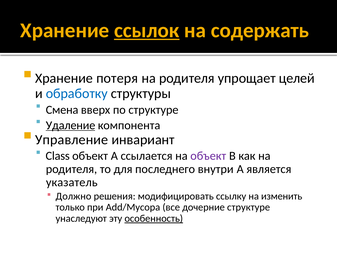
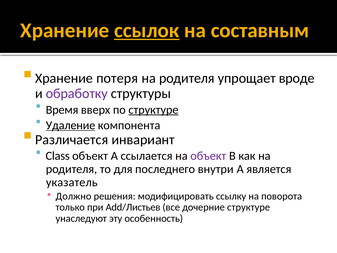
содержать: содержать -> составным
целей: целей -> вроде
обработку colour: blue -> purple
Смена: Смена -> Время
структуре at (153, 110) underline: none -> present
Управление: Управление -> Различается
изменить: изменить -> поворота
Add/Мусора: Add/Мусора -> Add/Листьев
особенность underline: present -> none
